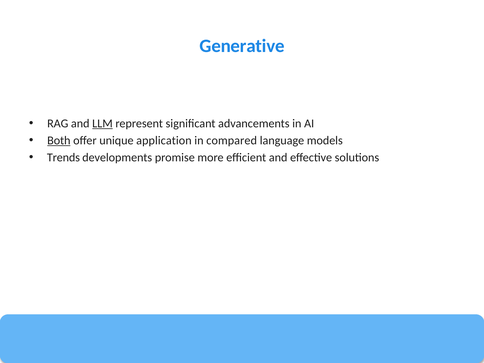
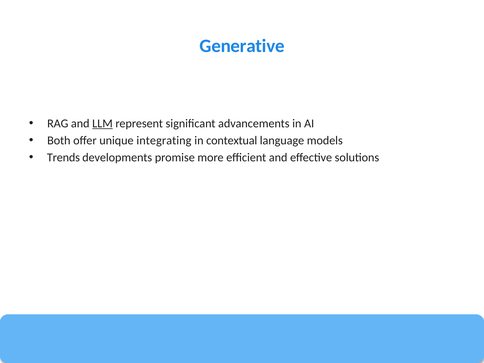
Both underline: present -> none
application: application -> integrating
compared: compared -> contextual
